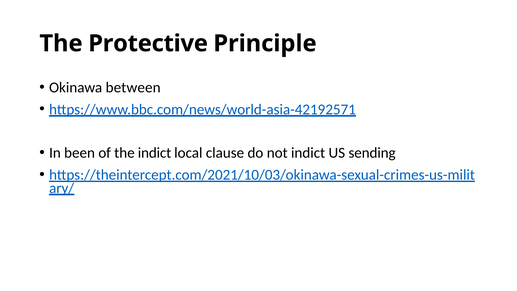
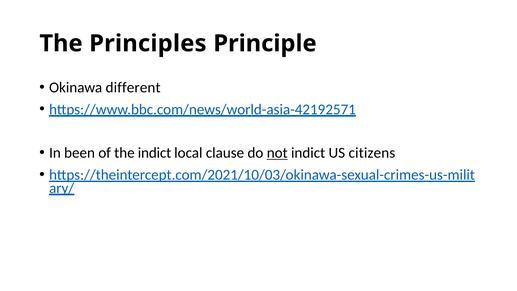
Protective: Protective -> Principles
between: between -> different
not underline: none -> present
sending: sending -> citizens
